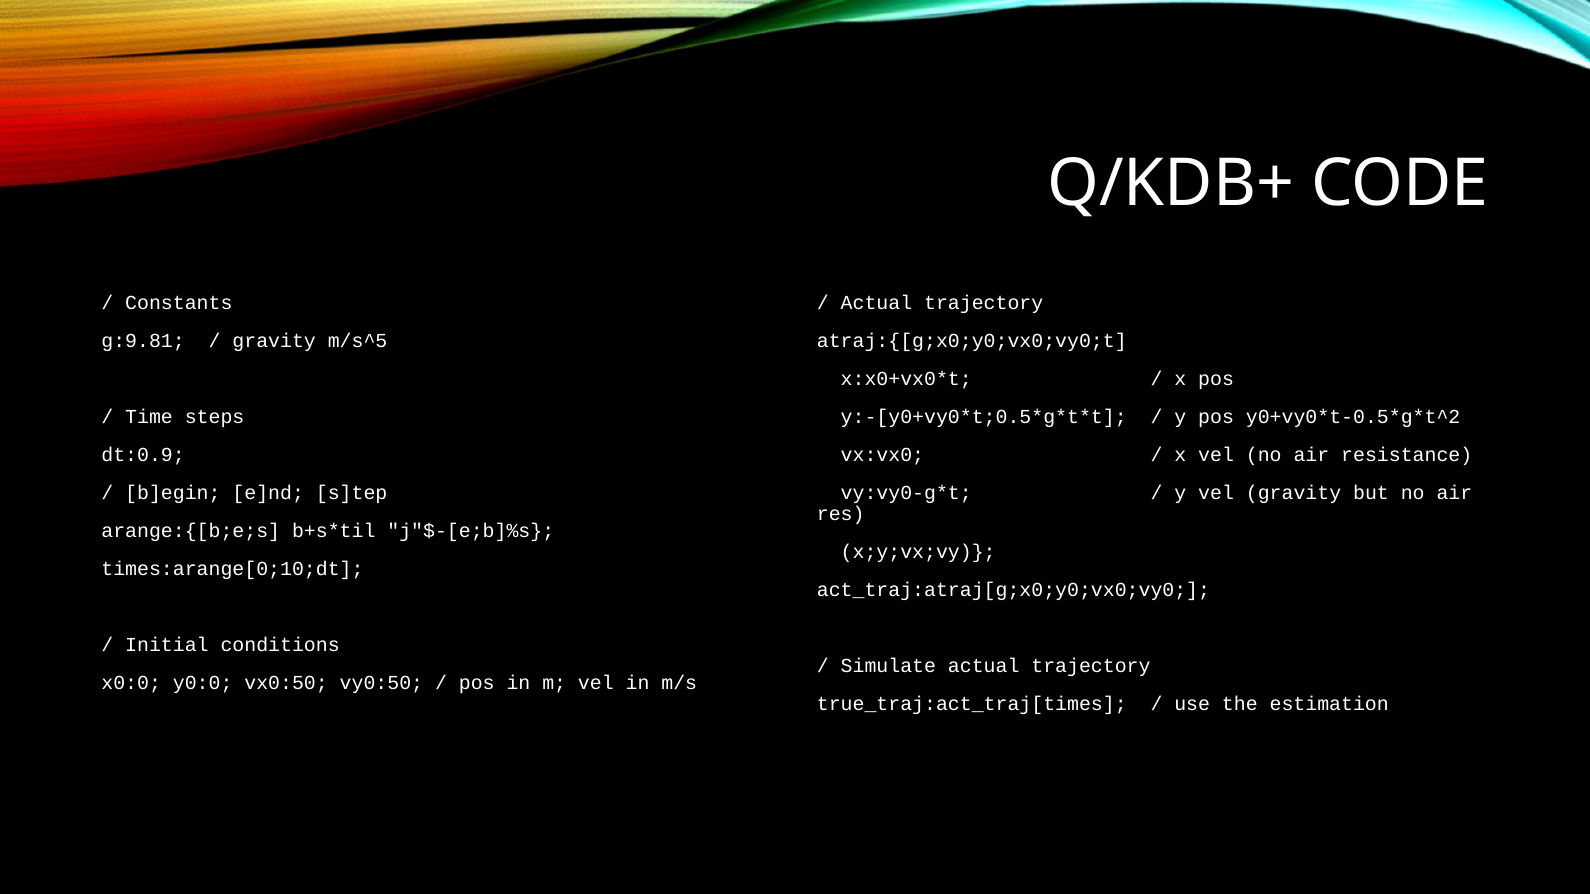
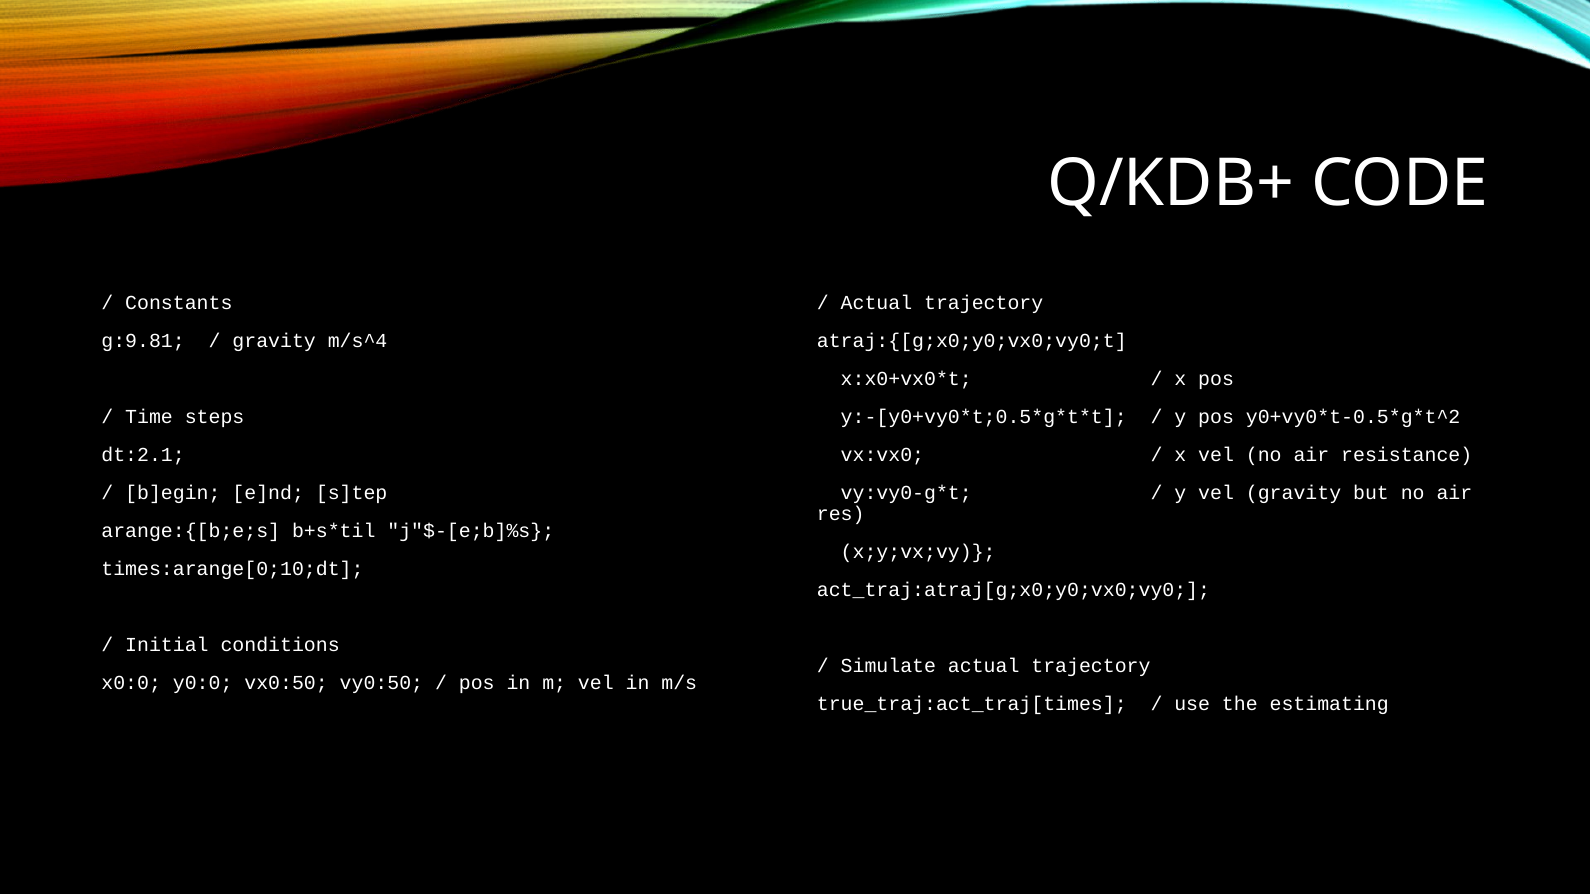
m/s^5: m/s^5 -> m/s^4
dt:0.9: dt:0.9 -> dt:2.1
estimation: estimation -> estimating
